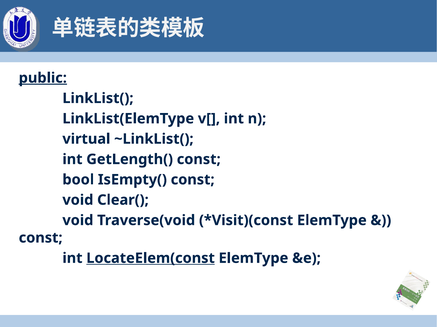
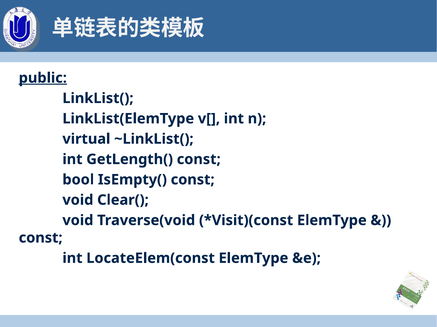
LocateElem(const underline: present -> none
